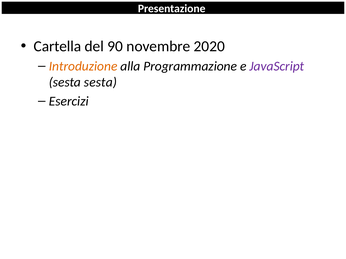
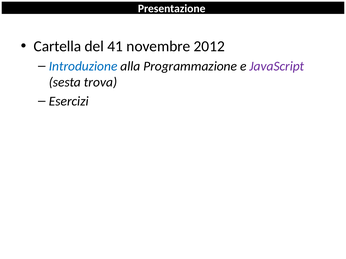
90: 90 -> 41
2020: 2020 -> 2012
Introduzione colour: orange -> blue
sesta sesta: sesta -> trova
